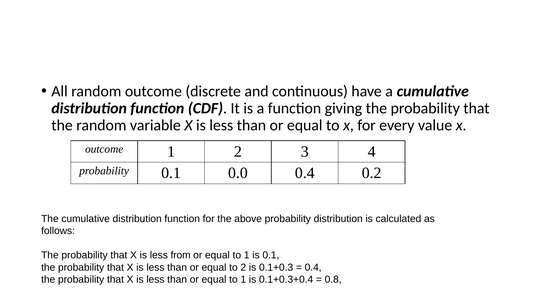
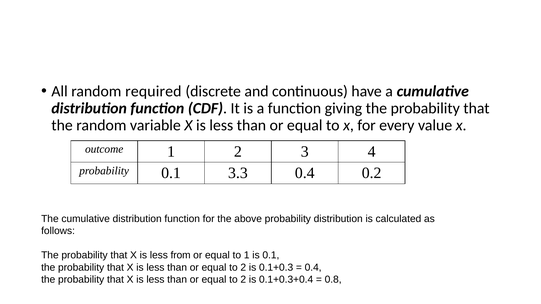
random outcome: outcome -> required
0.0: 0.0 -> 3.3
1 at (243, 280): 1 -> 2
